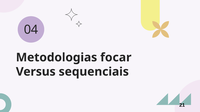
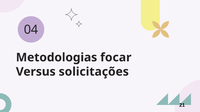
sequenciais: sequenciais -> solicitações
